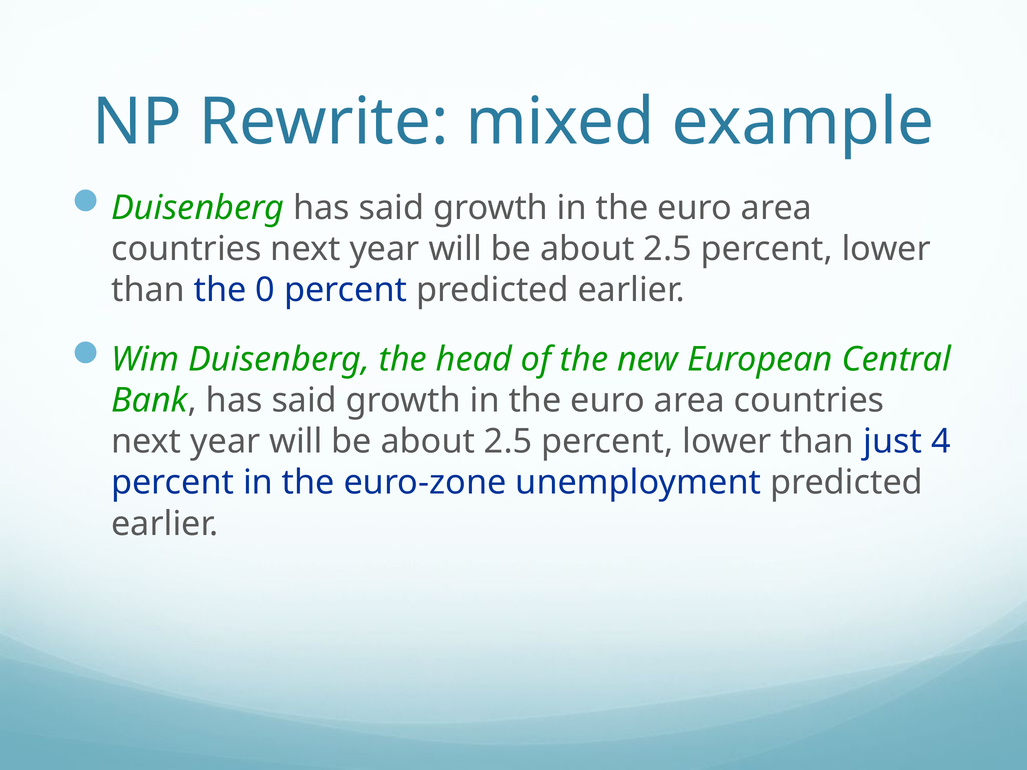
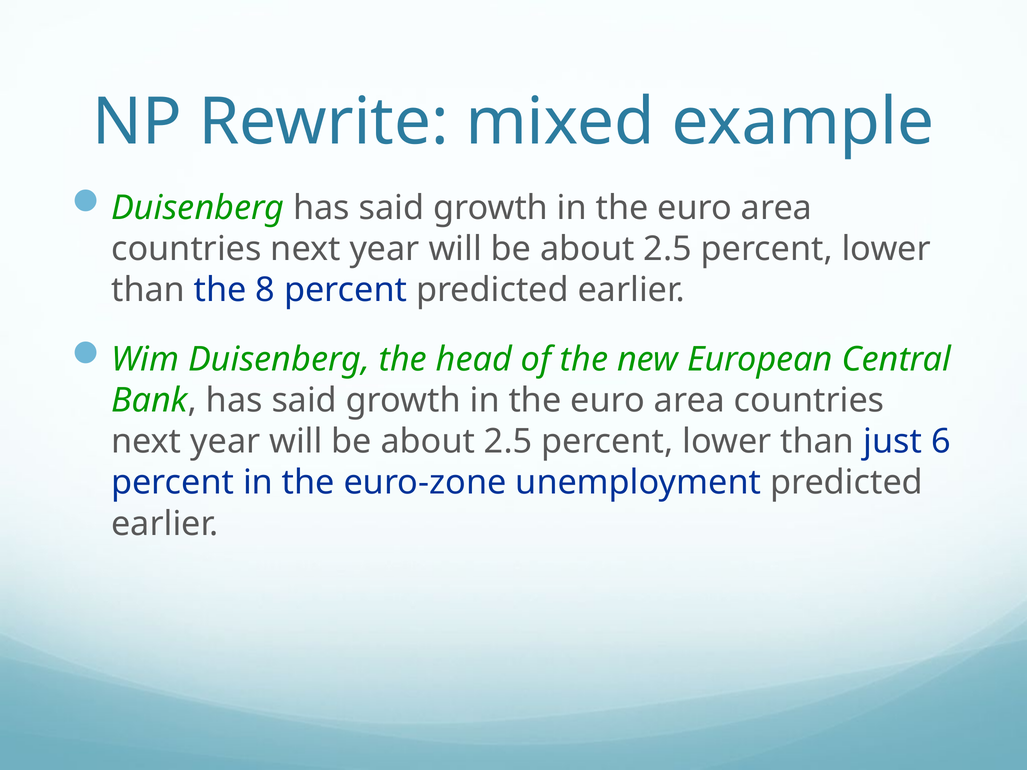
0: 0 -> 8
4: 4 -> 6
